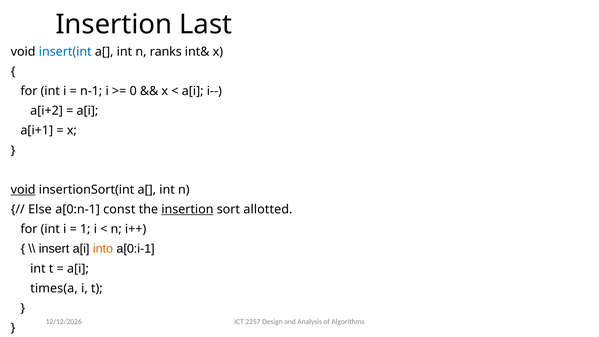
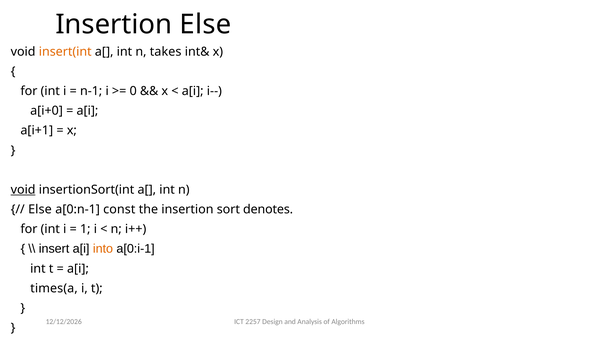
Insertion Last: Last -> Else
insert(int colour: blue -> orange
ranks: ranks -> takes
a[i+2: a[i+2 -> a[i+0
insertion at (187, 209) underline: present -> none
allotted: allotted -> denotes
